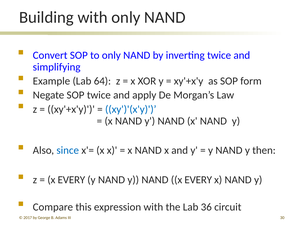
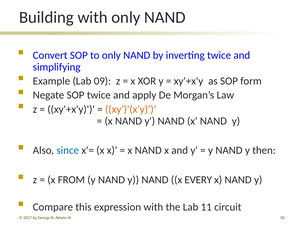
64: 64 -> 09
xy')'(x'y colour: blue -> orange
EVERY at (71, 180): EVERY -> FROM
36: 36 -> 11
